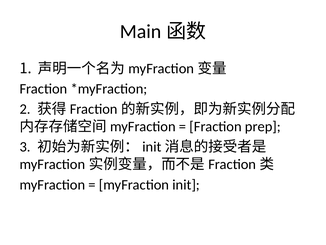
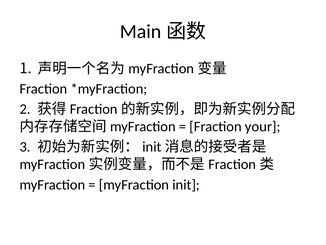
prep: prep -> your
